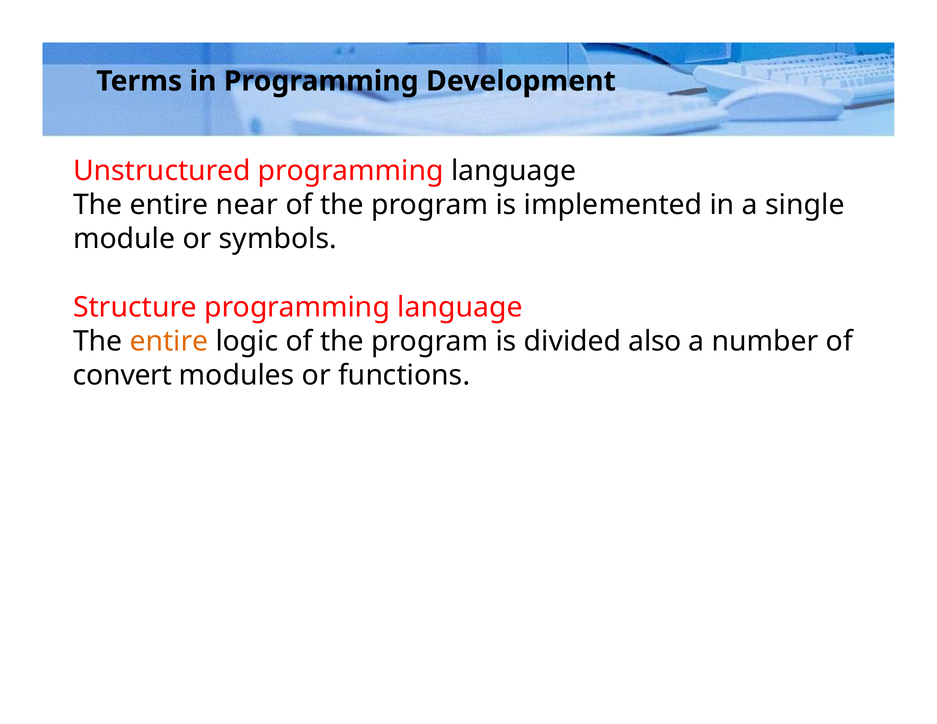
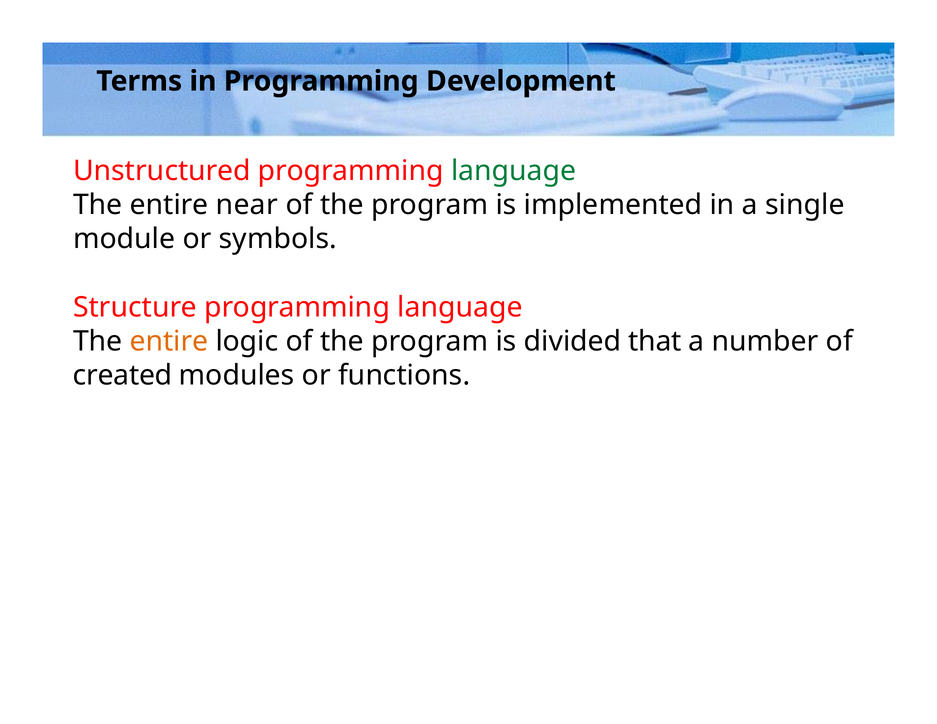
language at (514, 171) colour: black -> green
also: also -> that
convert: convert -> created
